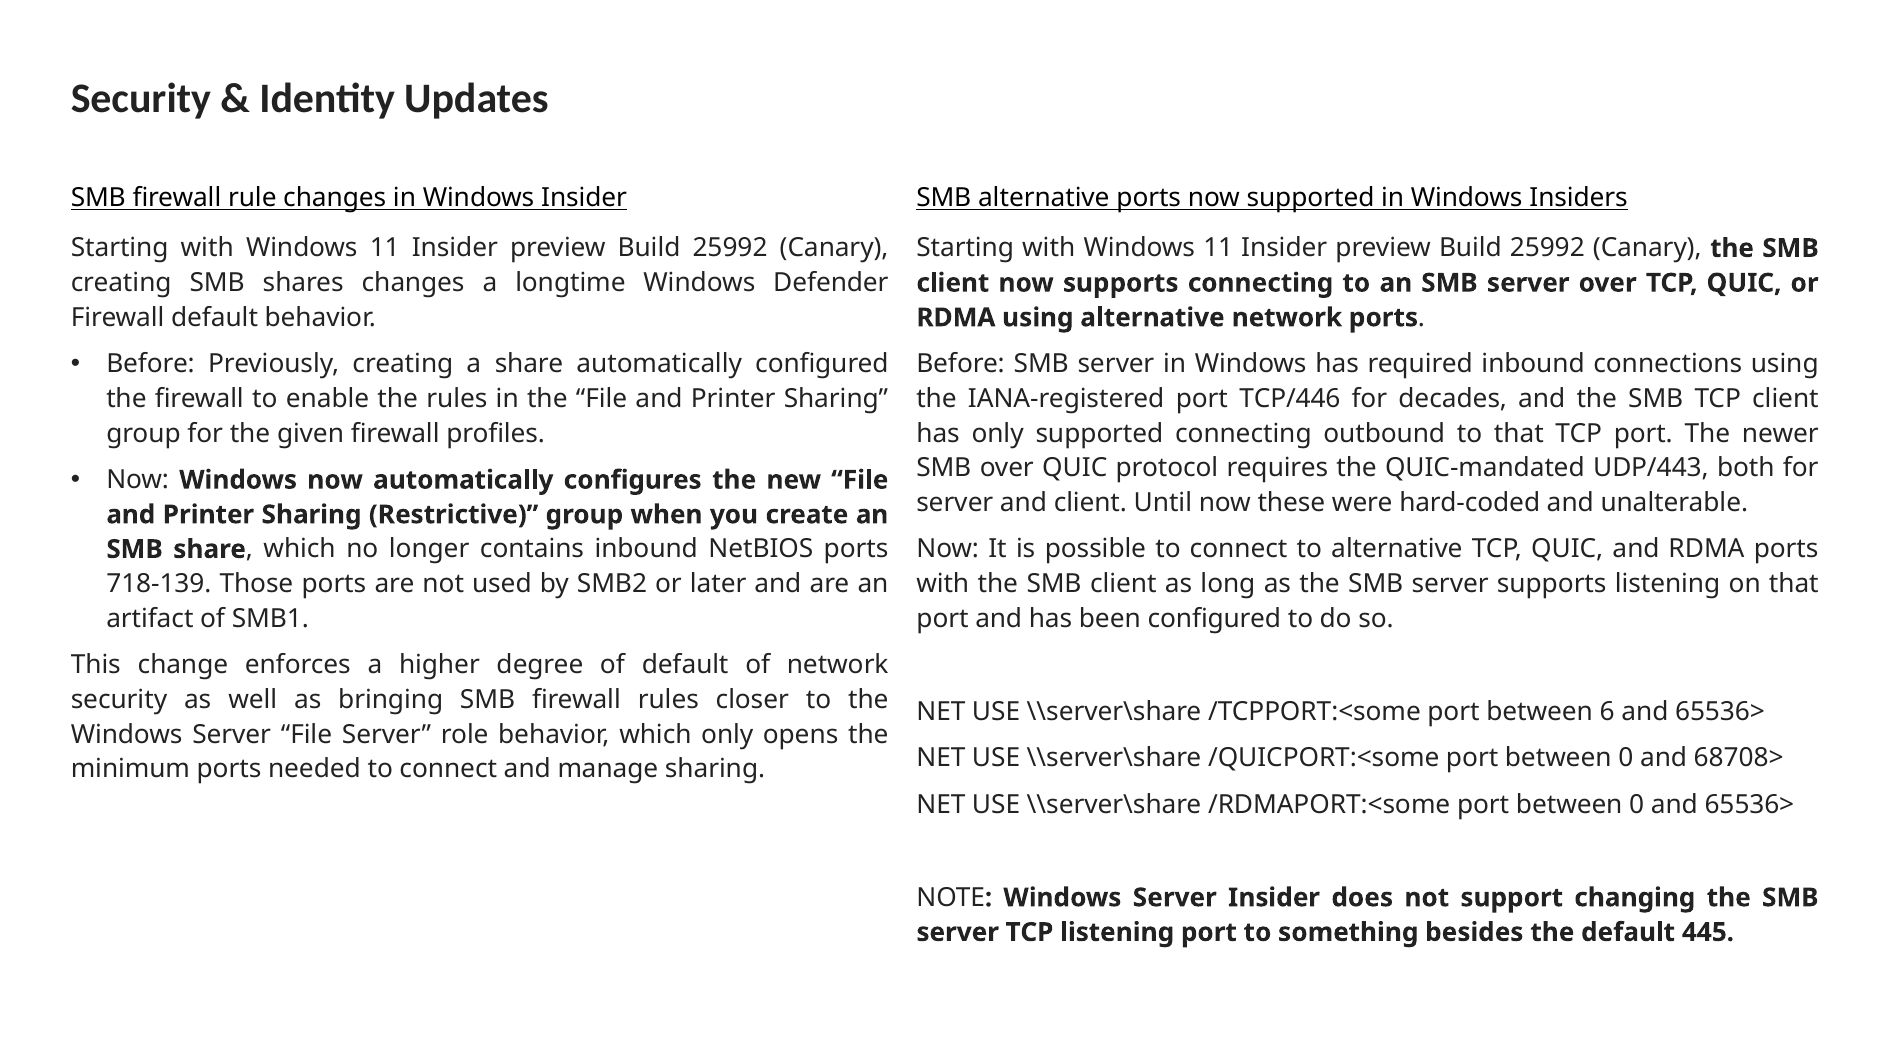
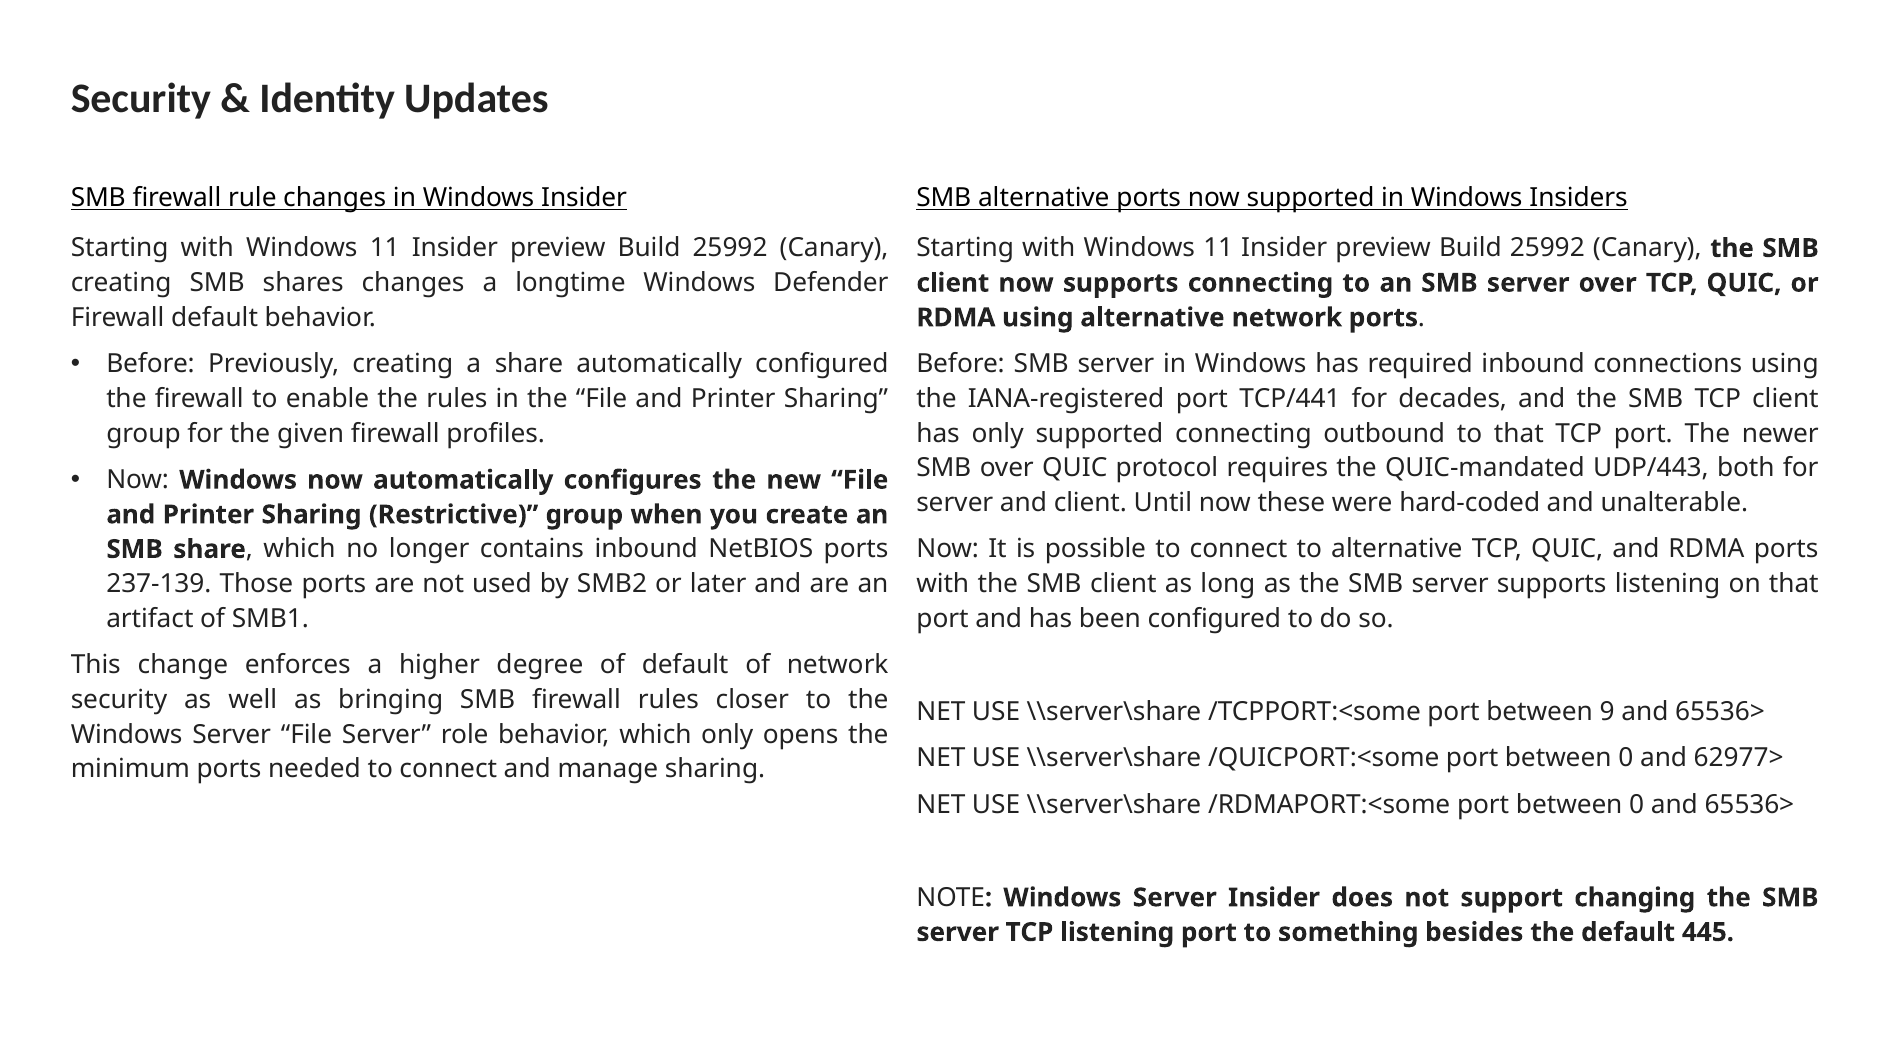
TCP/446: TCP/446 -> TCP/441
718-139: 718-139 -> 237-139
6: 6 -> 9
68708>: 68708> -> 62977>
